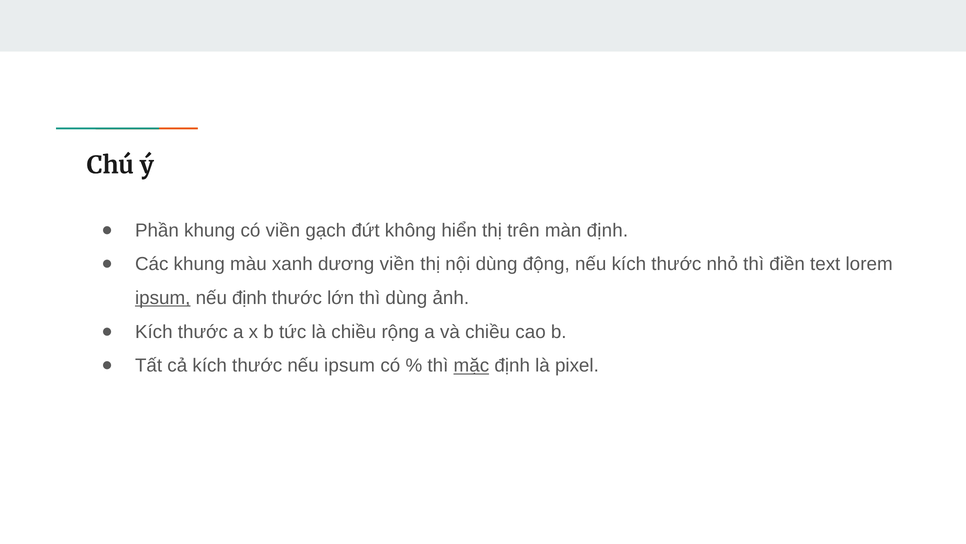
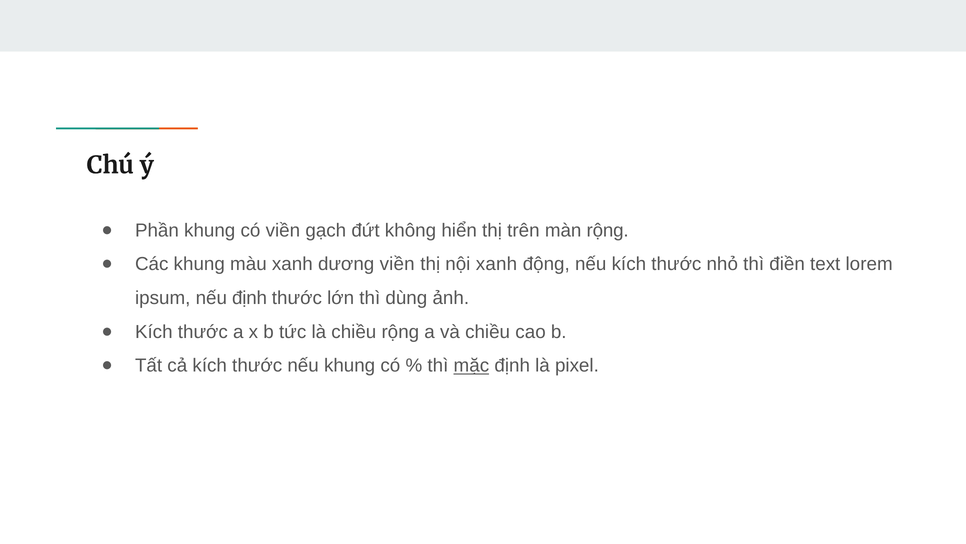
màn định: định -> rộng
nội dùng: dùng -> xanh
ipsum at (163, 298) underline: present -> none
nếu ipsum: ipsum -> khung
